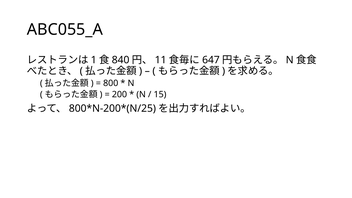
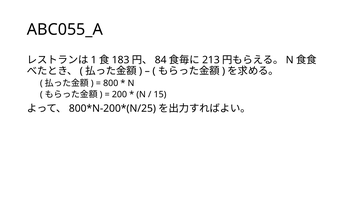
840: 840 -> 183
11: 11 -> 84
647: 647 -> 213
